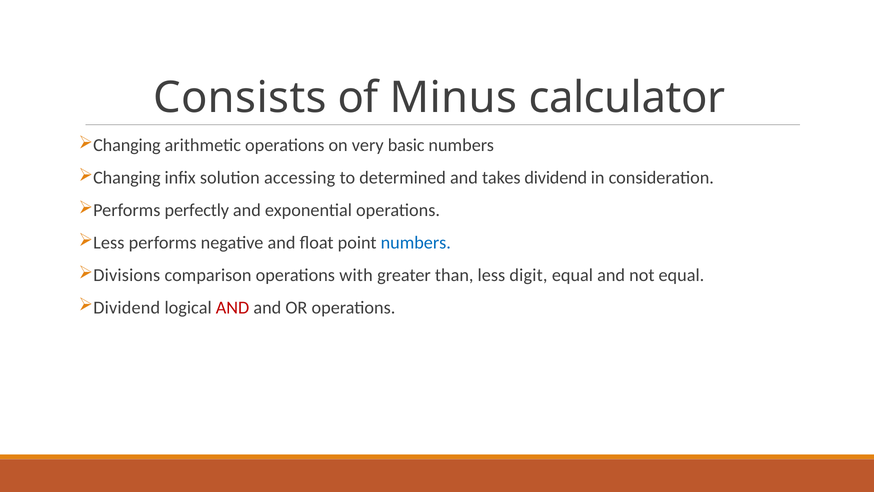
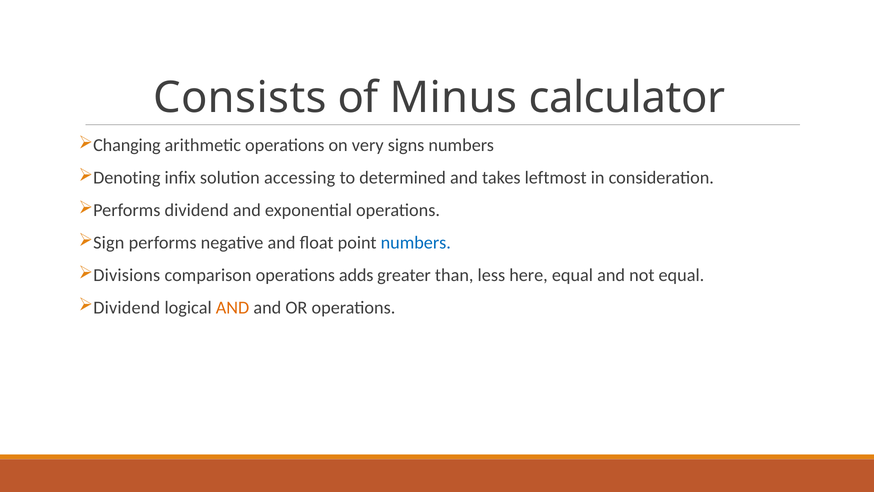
basic: basic -> signs
Changing at (127, 178): Changing -> Denoting
takes dividend: dividend -> leftmost
Performs perfectly: perfectly -> dividend
Less at (109, 243): Less -> Sign
with: with -> adds
digit: digit -> here
AND at (233, 307) colour: red -> orange
